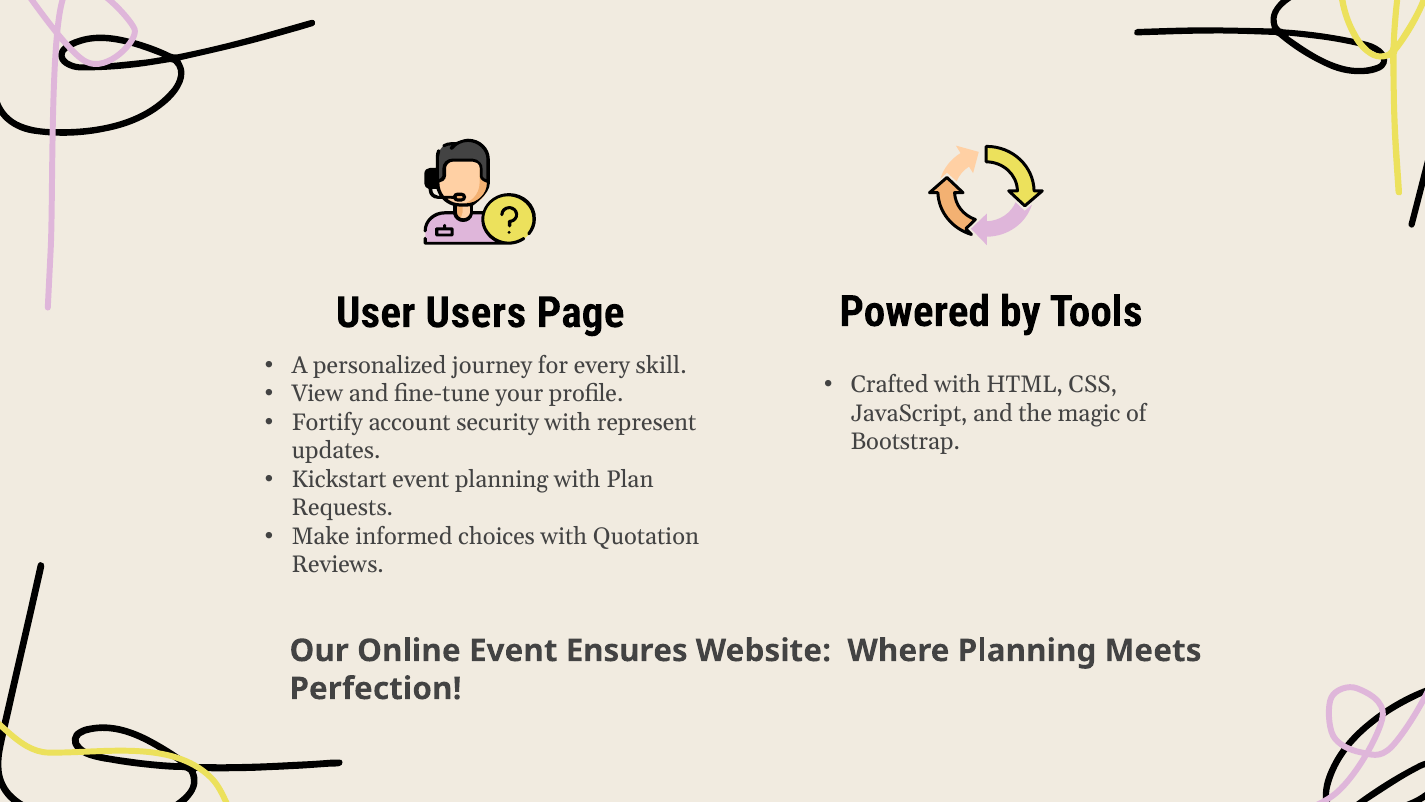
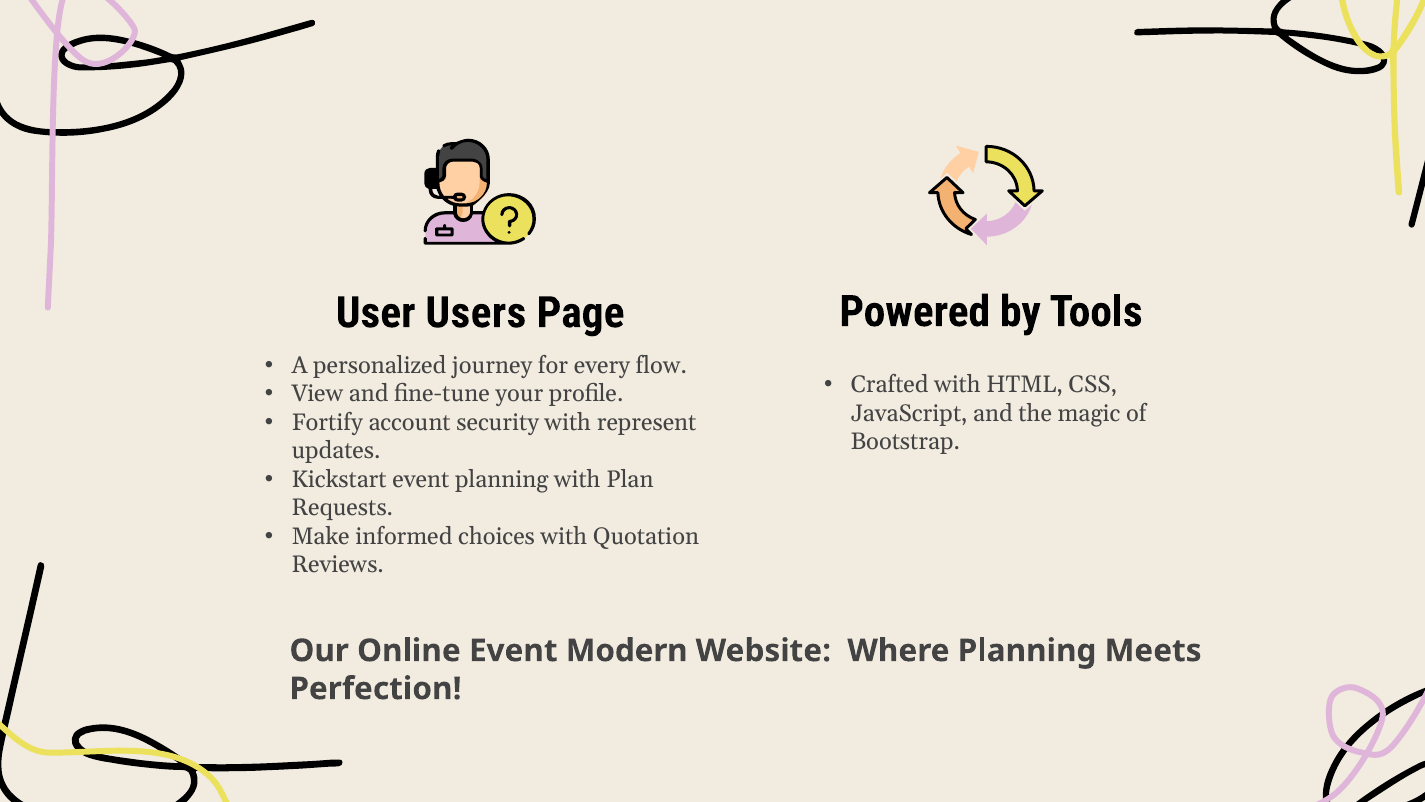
skill: skill -> flow
Ensures: Ensures -> Modern
